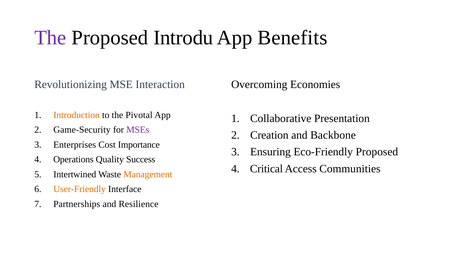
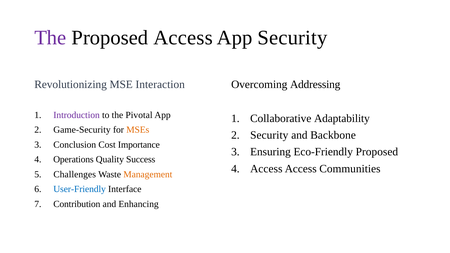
Proposed Introdu: Introdu -> Access
App Benefits: Benefits -> Security
Economies: Economies -> Addressing
Introduction colour: orange -> purple
Presentation: Presentation -> Adaptability
MSEs colour: purple -> orange
Creation at (269, 135): Creation -> Security
Enterprises: Enterprises -> Conclusion
Critical at (266, 169): Critical -> Access
Intertwined: Intertwined -> Challenges
User-Friendly colour: orange -> blue
Partnerships: Partnerships -> Contribution
Resilience: Resilience -> Enhancing
